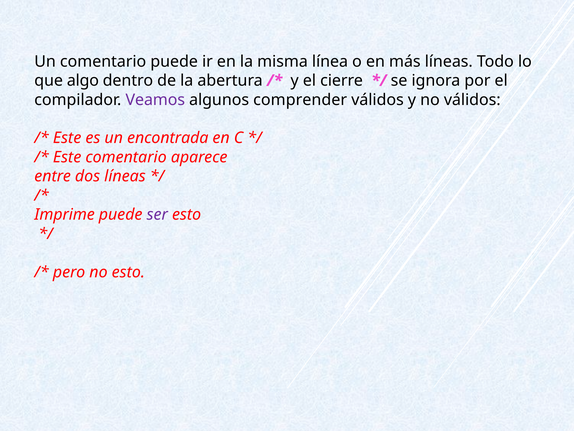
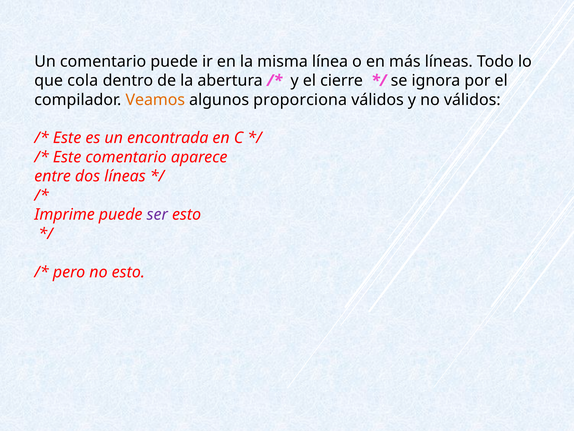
algo: algo -> cola
Veamos colour: purple -> orange
comprender: comprender -> proporciona
